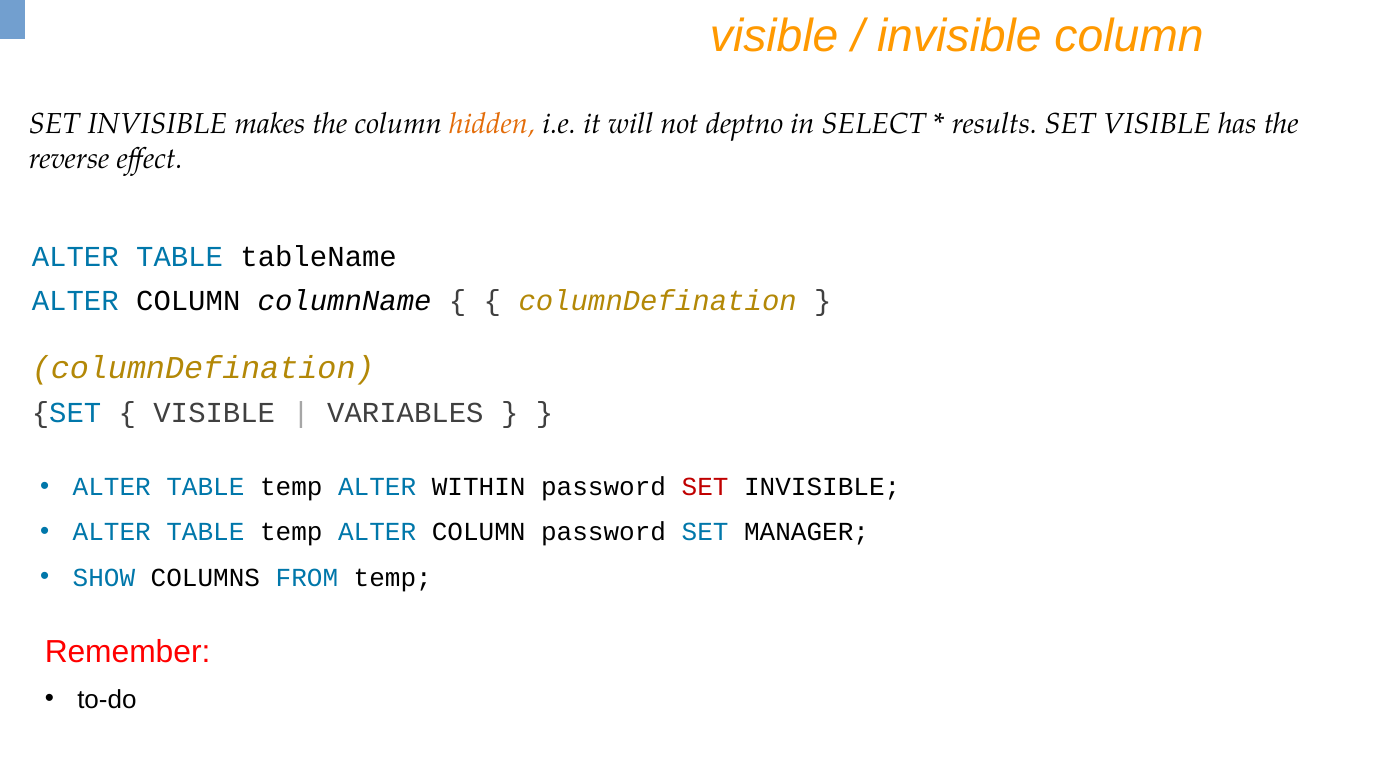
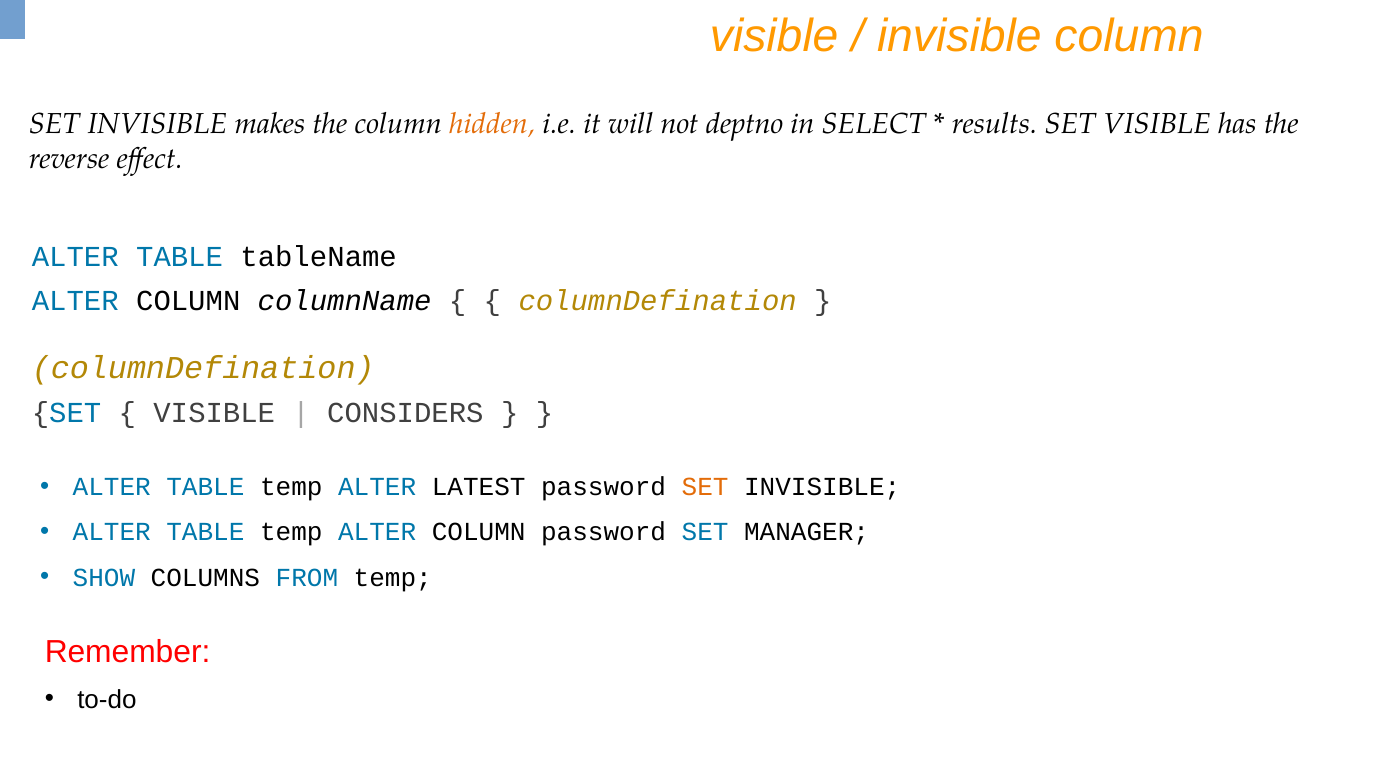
VARIABLES: VARIABLES -> CONSIDERS
WITHIN: WITHIN -> LATEST
SET at (705, 487) colour: red -> orange
